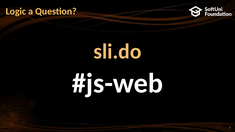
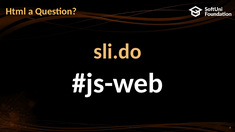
Logic: Logic -> Html
